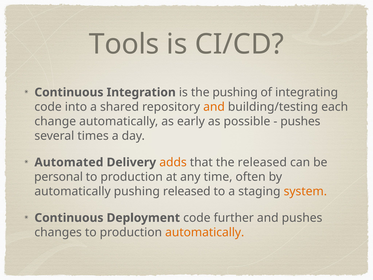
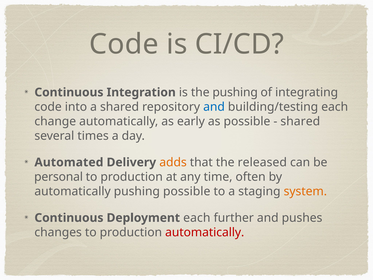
Tools at (124, 44): Tools -> Code
and at (214, 107) colour: orange -> blue
pushes at (300, 121): pushes -> shared
pushing released: released -> possible
Deployment code: code -> each
automatically at (205, 232) colour: orange -> red
